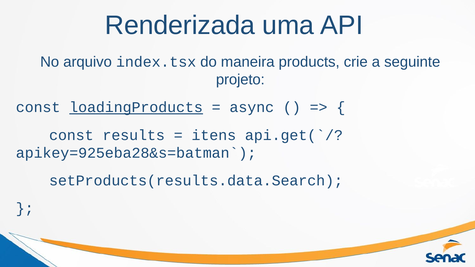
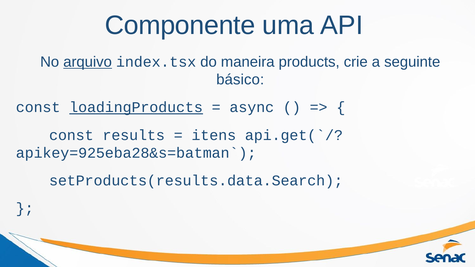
Renderizada: Renderizada -> Componente
arquivo underline: none -> present
projeto: projeto -> básico
